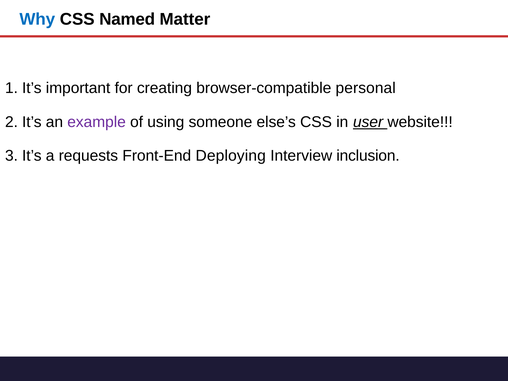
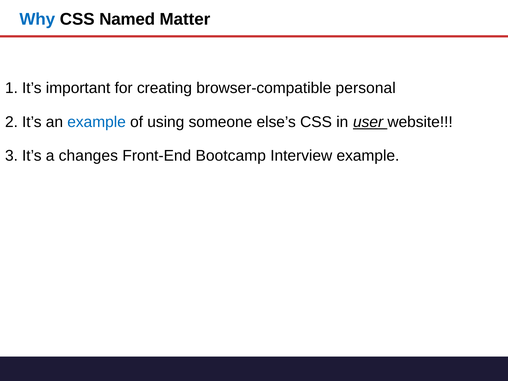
example at (97, 122) colour: purple -> blue
requests: requests -> changes
Deploying: Deploying -> Bootcamp
Interview inclusion: inclusion -> example
